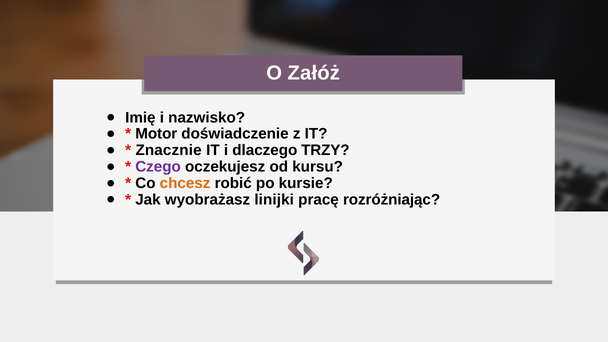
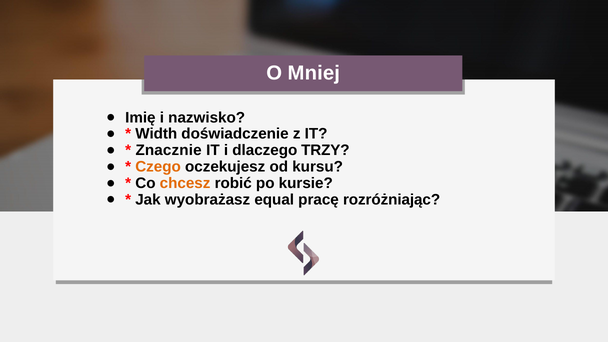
Załóż: Załóż -> Mniej
Motor: Motor -> Width
Czego colour: purple -> orange
linijki: linijki -> equal
